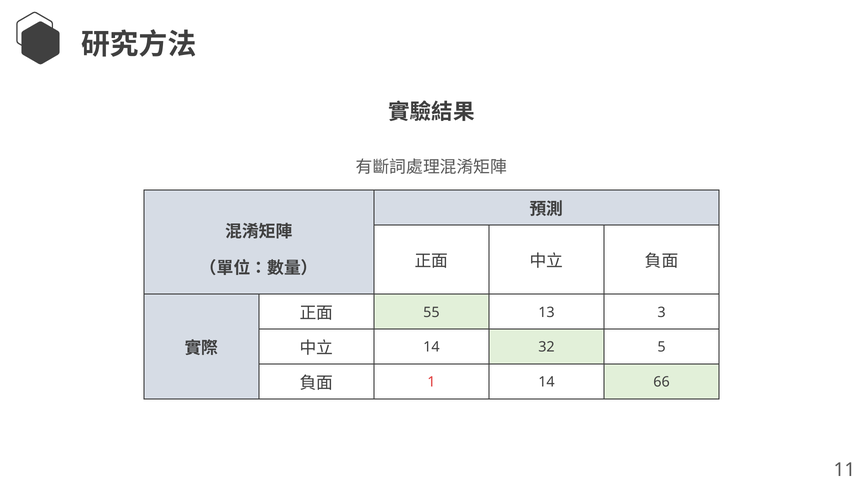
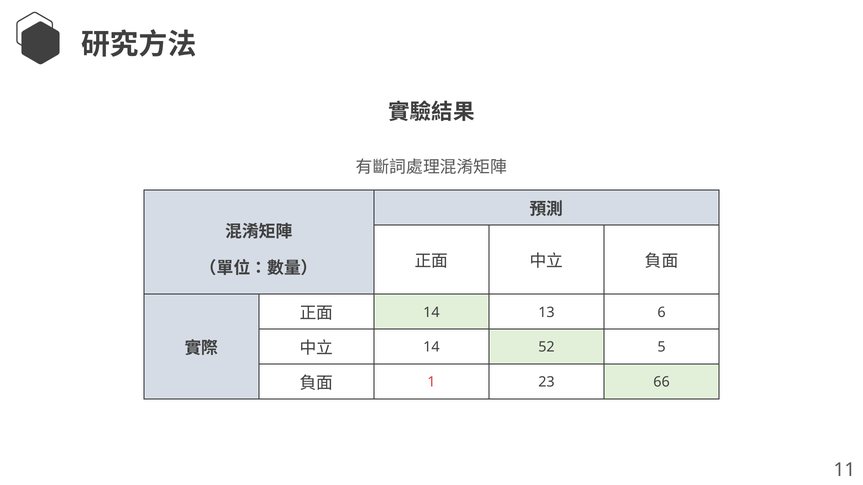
55 at (431, 313): 55 -> 14
3: 3 -> 6
32: 32 -> 52
1 14: 14 -> 23
